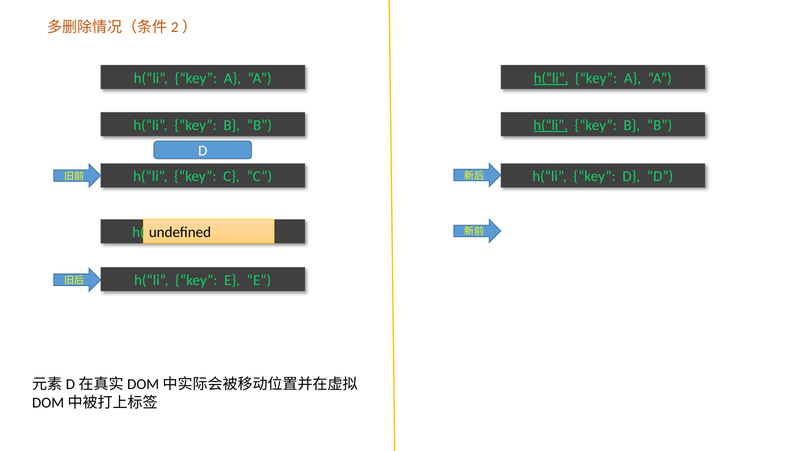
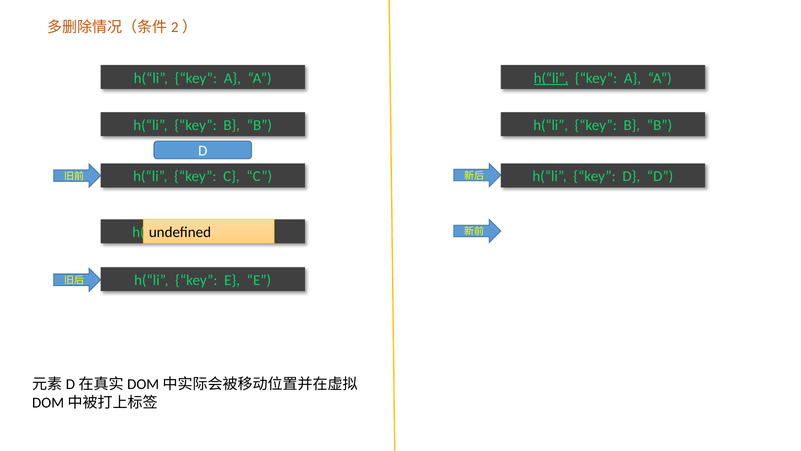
h(“li at (551, 125) underline: present -> none
